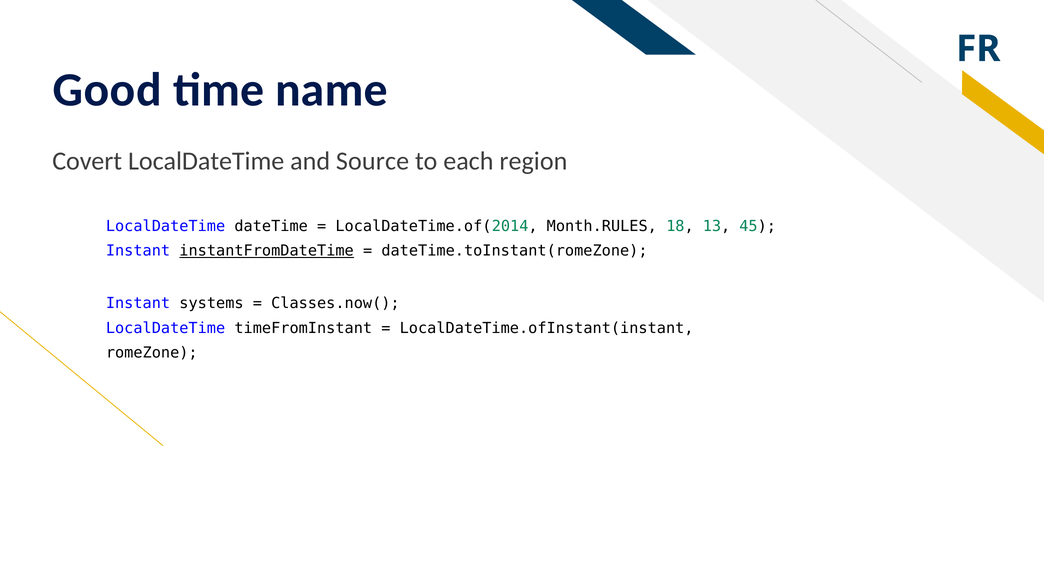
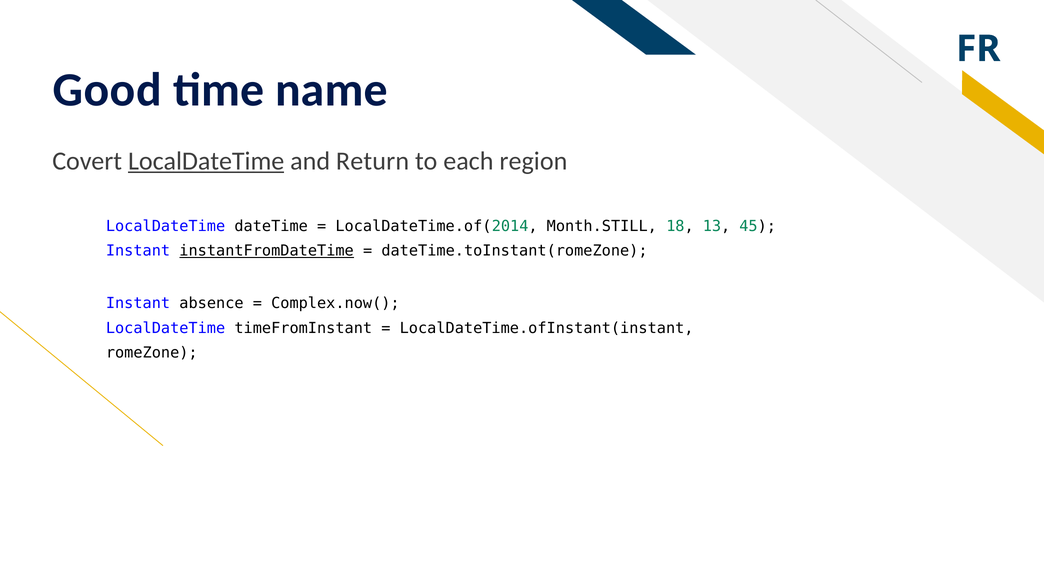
LocalDateTime at (206, 161) underline: none -> present
Source: Source -> Return
Month.RULES: Month.RULES -> Month.STILL
systems: systems -> absence
Classes.now(: Classes.now( -> Complex.now(
